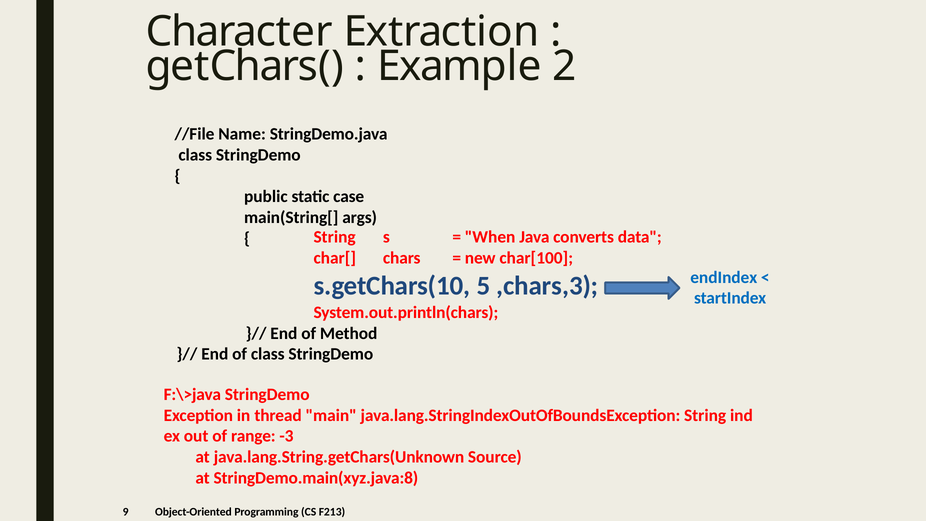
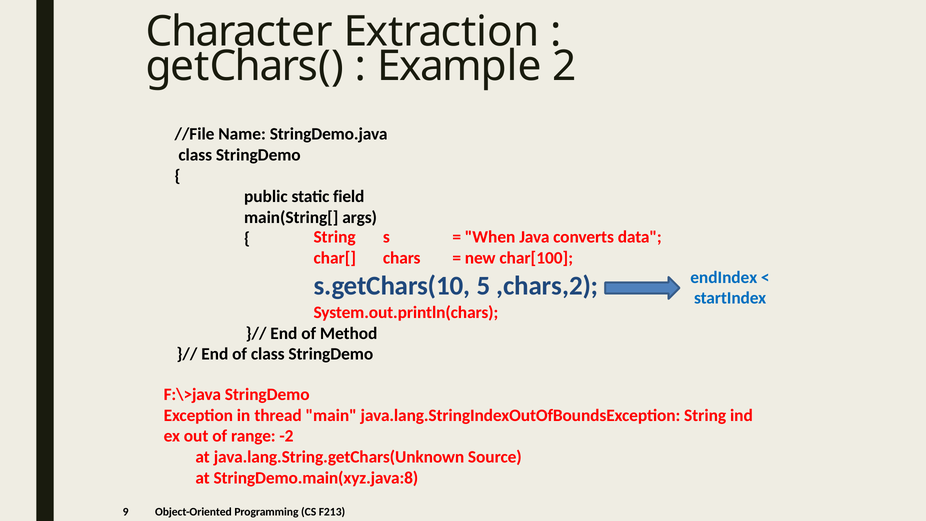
case: case -> field
,chars,3: ,chars,3 -> ,chars,2
-3: -3 -> -2
